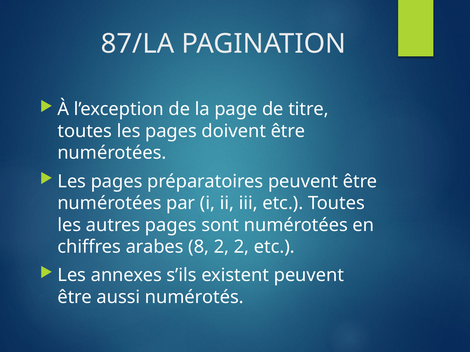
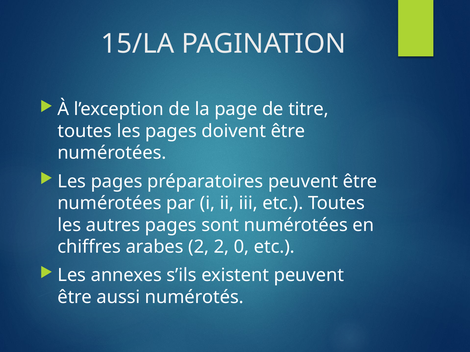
87/LA: 87/LA -> 15/LA
arabes 8: 8 -> 2
2 2: 2 -> 0
